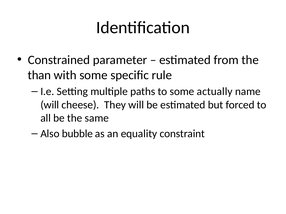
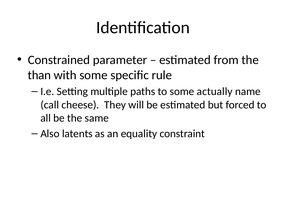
will at (50, 105): will -> call
bubble: bubble -> latents
